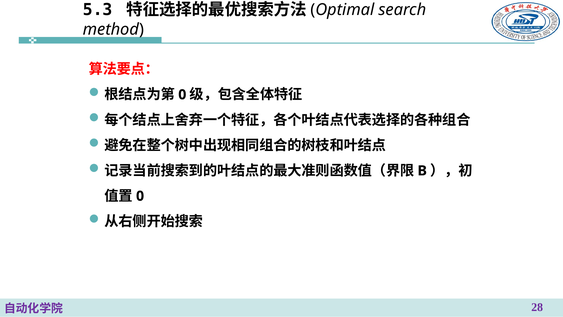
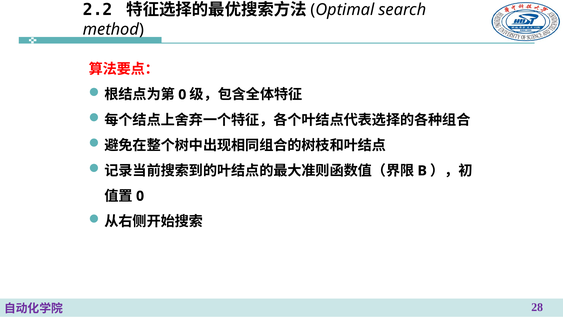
5.3: 5.3 -> 2.2
